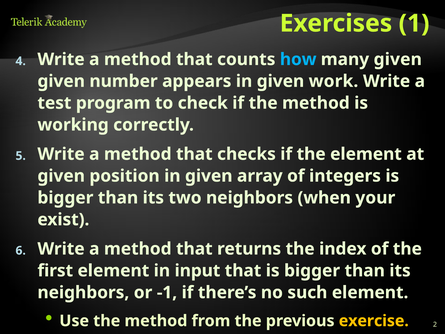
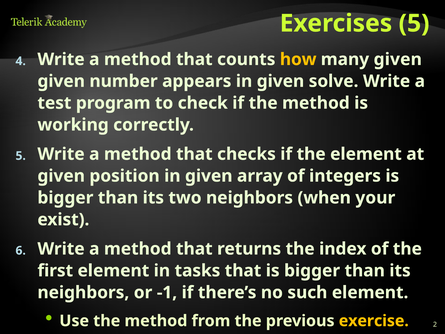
Exercises 1: 1 -> 5
how colour: light blue -> yellow
work: work -> solve
input: input -> tasks
